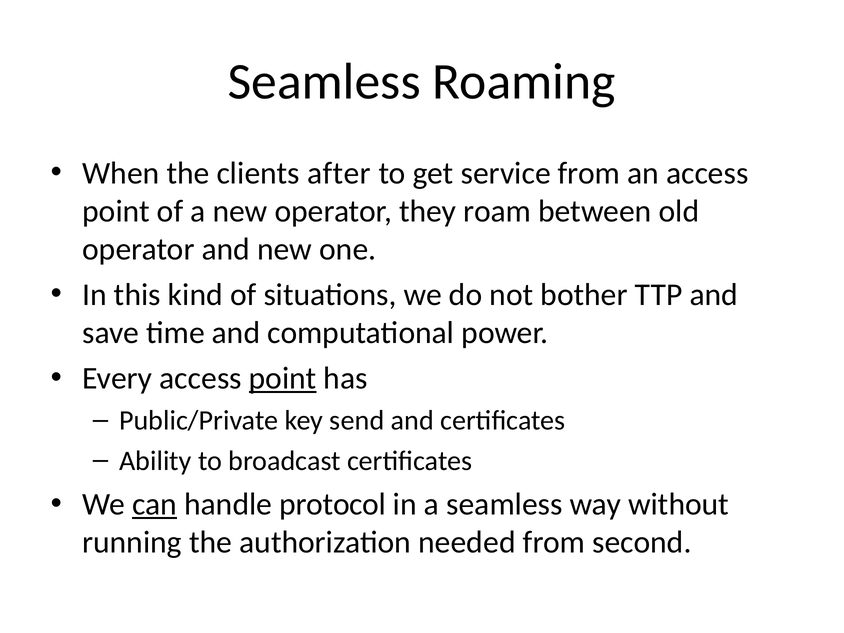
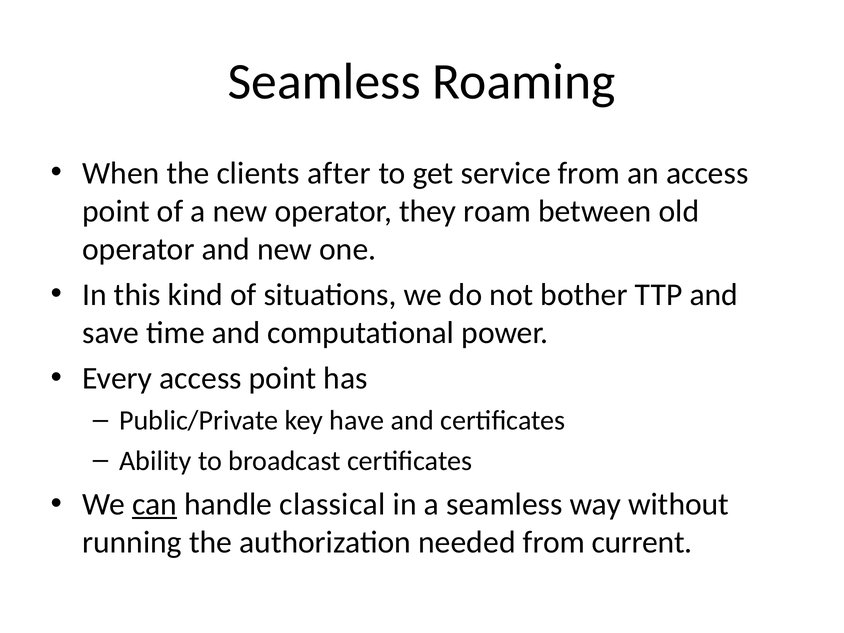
point at (283, 378) underline: present -> none
send: send -> have
protocol: protocol -> classical
second: second -> current
